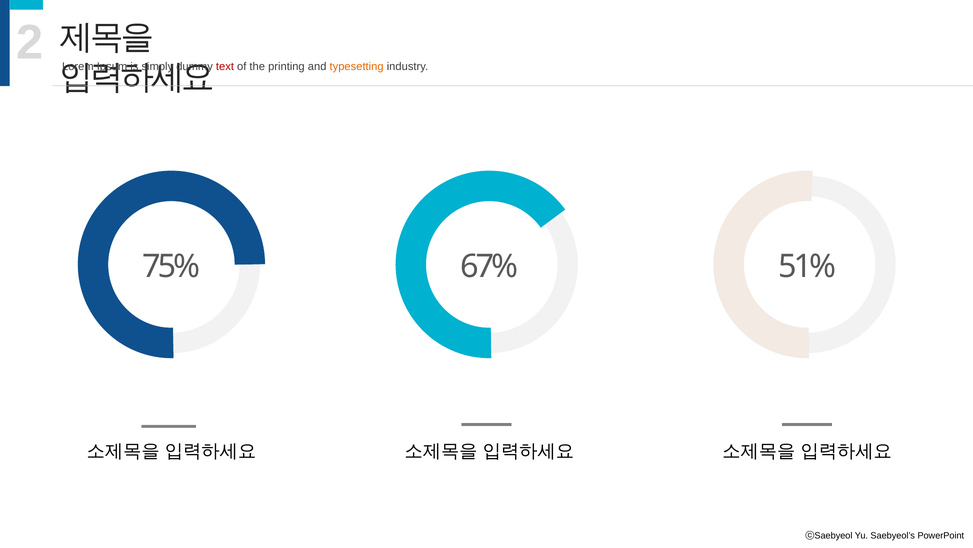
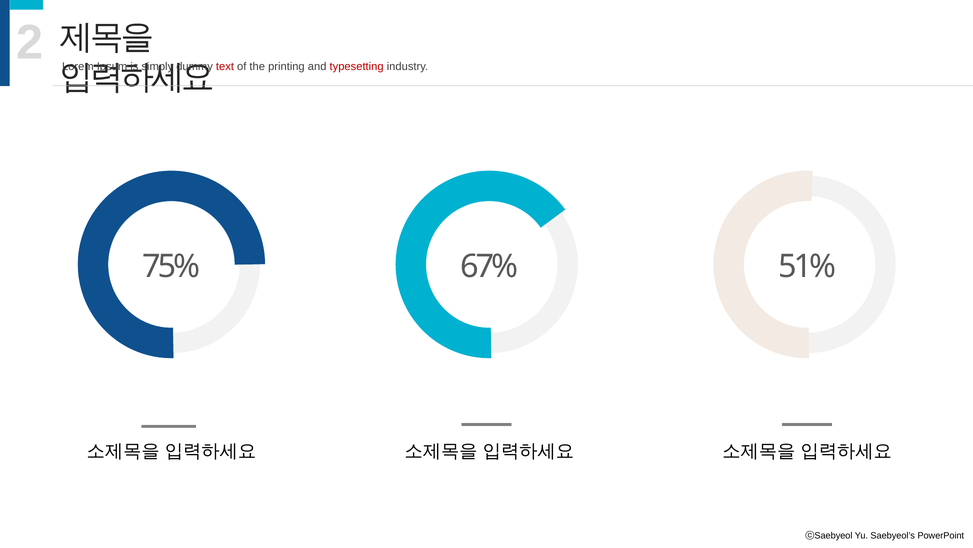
typesetting colour: orange -> red
